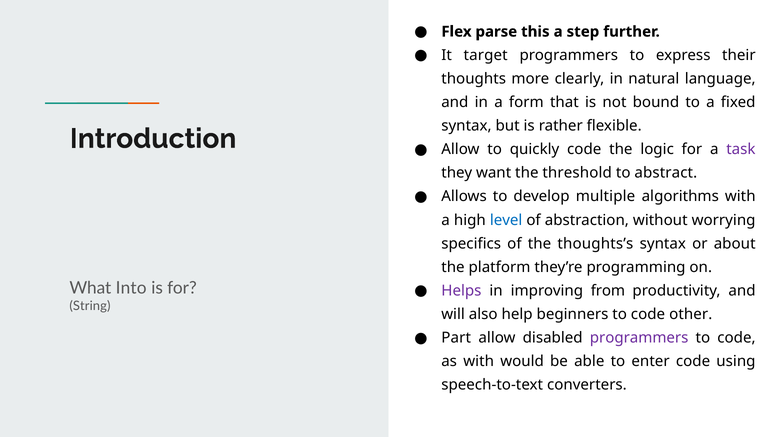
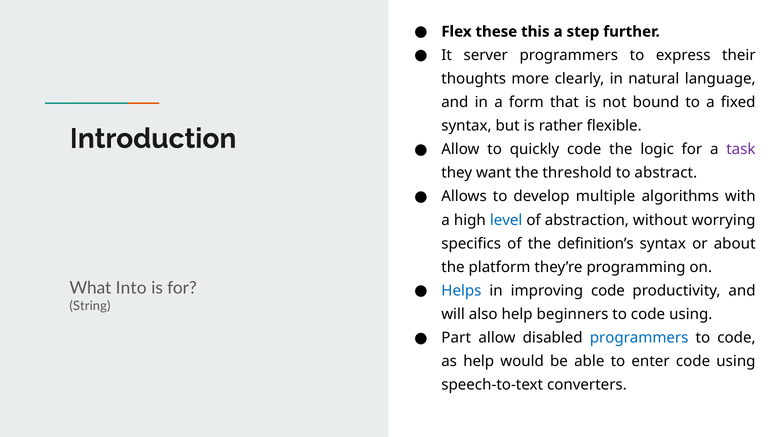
parse: parse -> these
target: target -> server
thoughts’s: thoughts’s -> definition’s
Helps colour: purple -> blue
improving from: from -> code
to code other: other -> using
programmers at (639, 338) colour: purple -> blue
as with: with -> help
